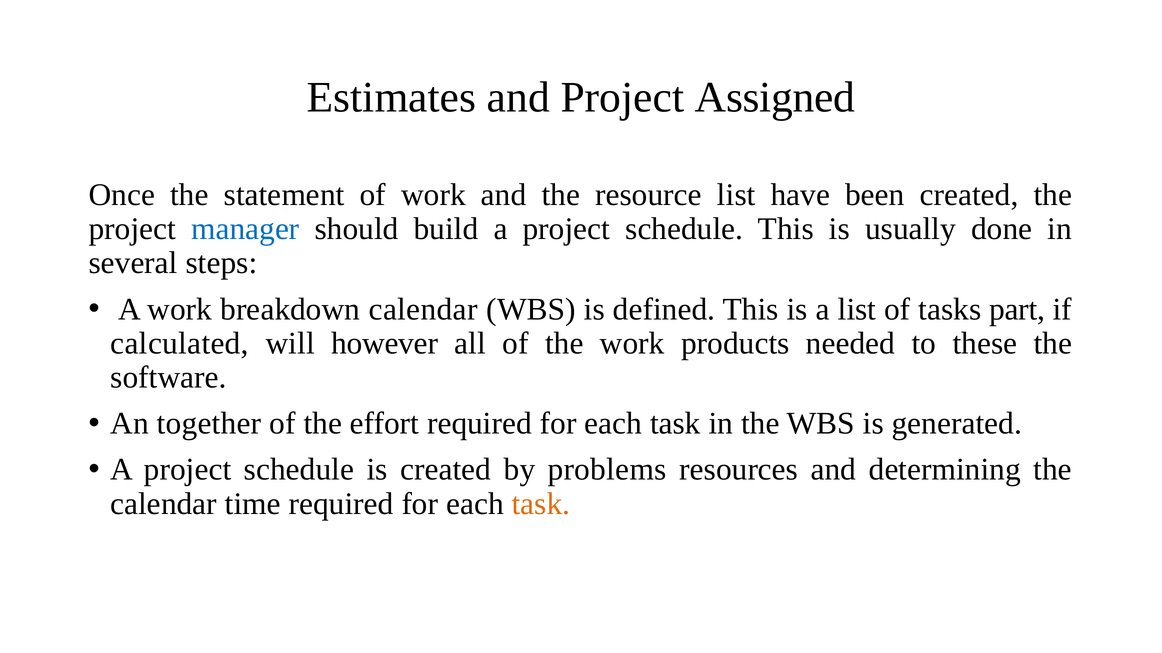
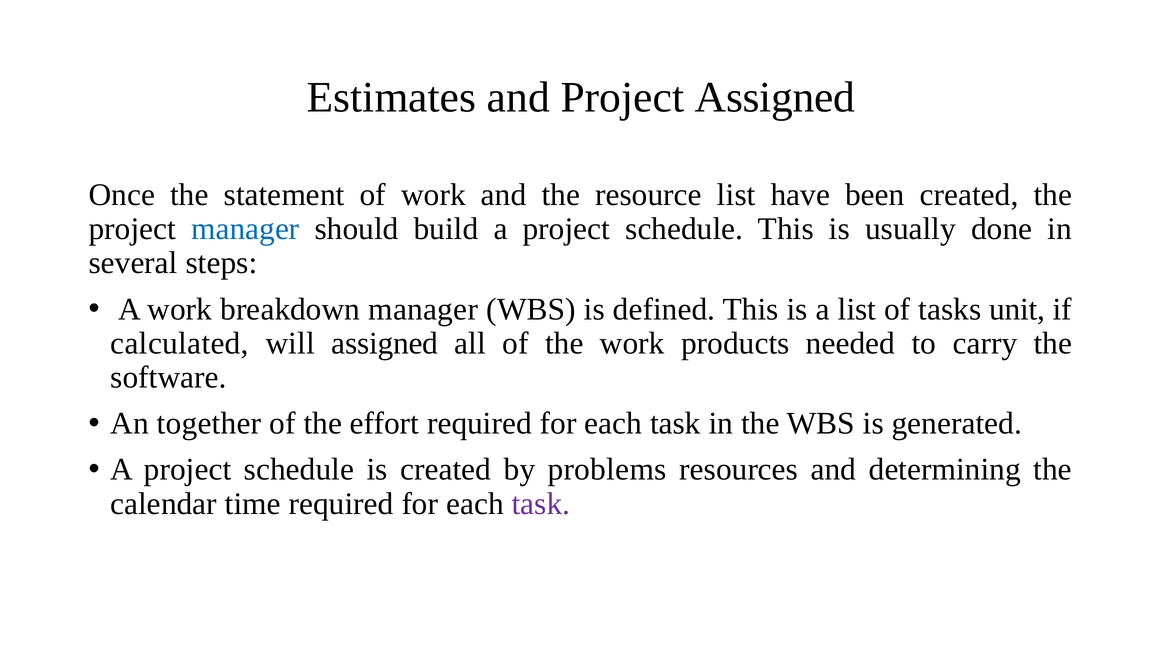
breakdown calendar: calendar -> manager
part: part -> unit
will however: however -> assigned
these: these -> carry
task at (541, 504) colour: orange -> purple
